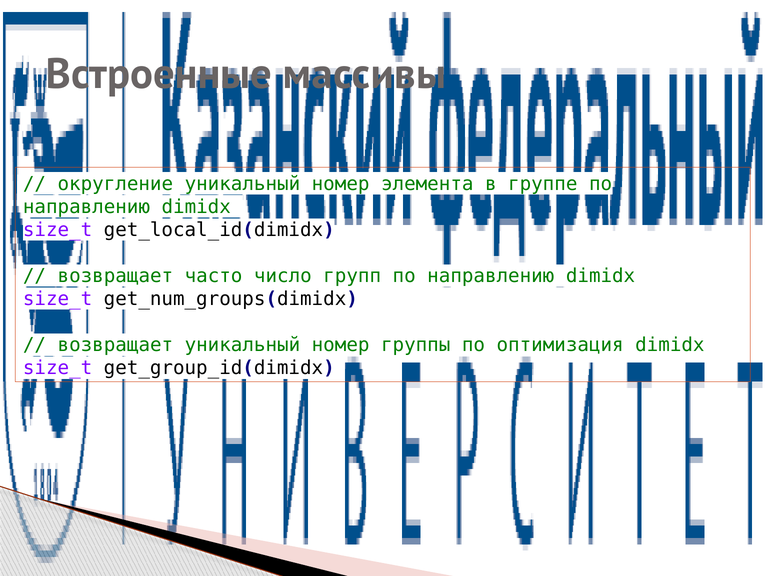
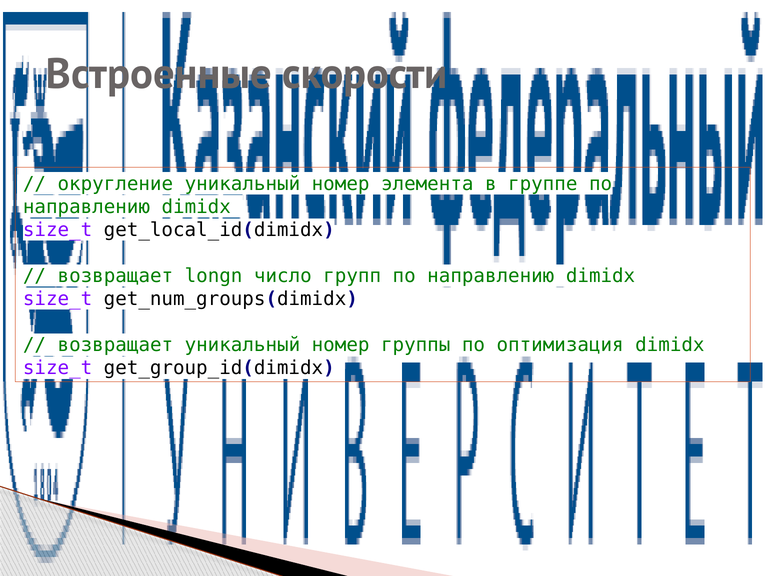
массивы: массивы -> скорости
часто: часто -> longn
